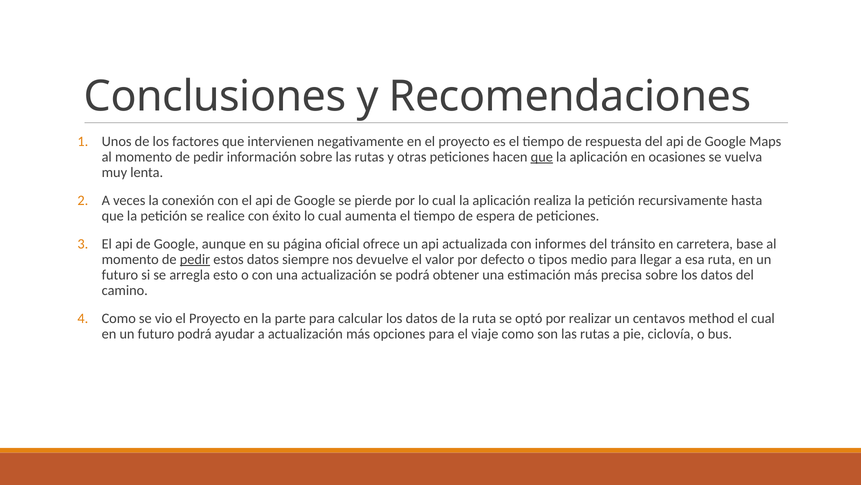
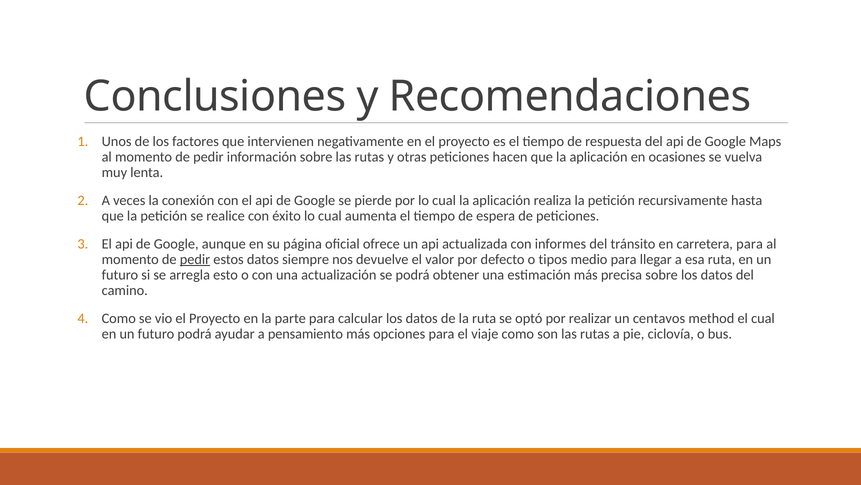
que at (542, 157) underline: present -> none
carretera base: base -> para
a actualización: actualización -> pensamiento
